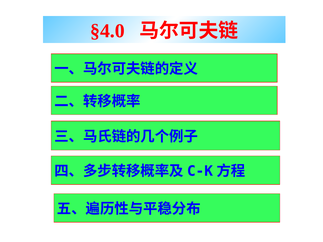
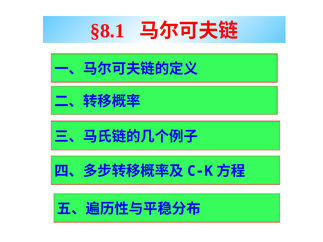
§4.0: §4.0 -> §8.1
